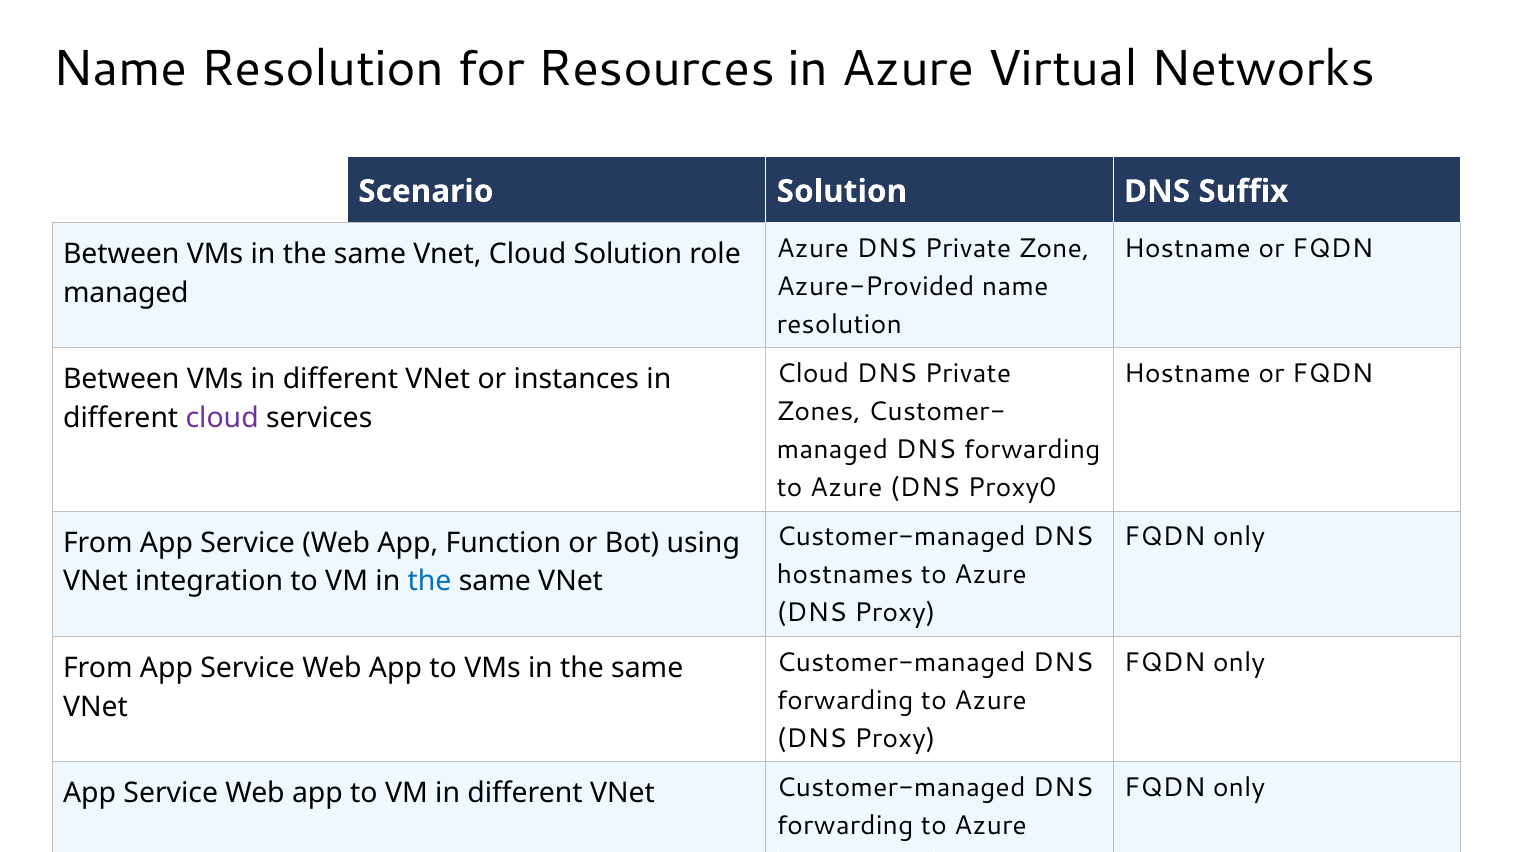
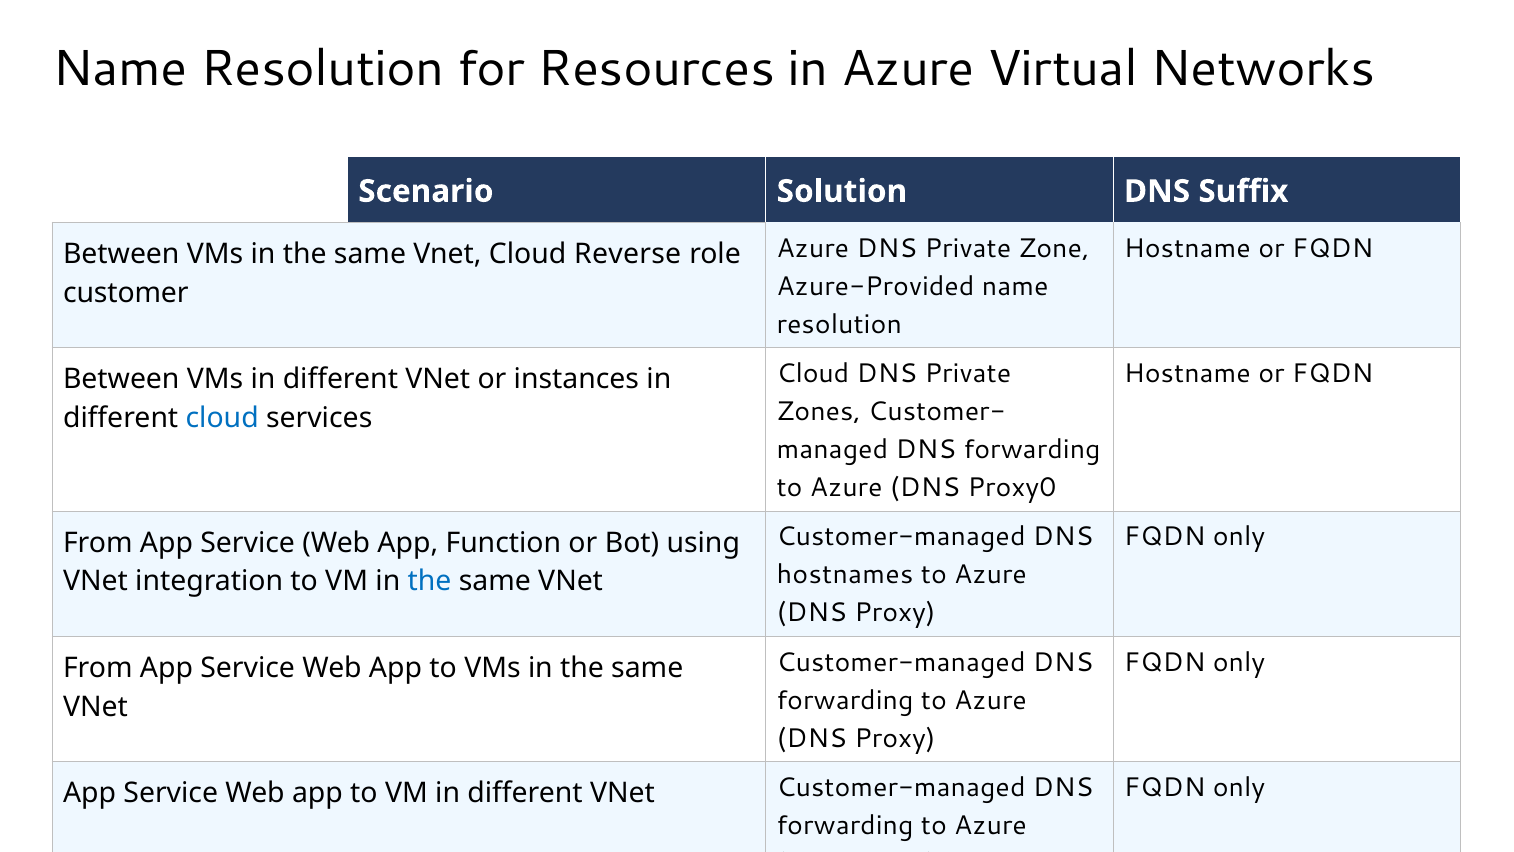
Cloud Solution: Solution -> Reverse
managed at (126, 293): managed -> customer
cloud at (222, 418) colour: purple -> blue
